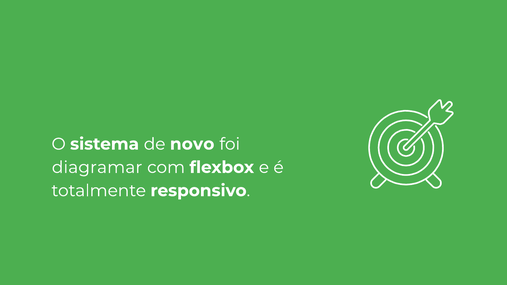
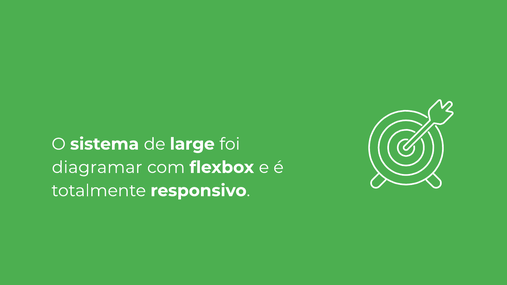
novo: novo -> large
